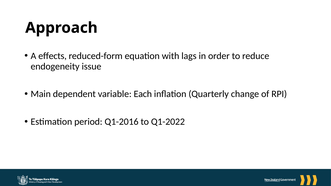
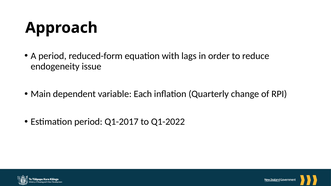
A effects: effects -> period
Q1-2016: Q1-2016 -> Q1-2017
